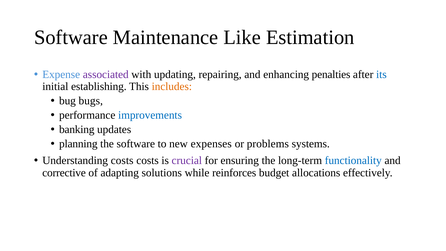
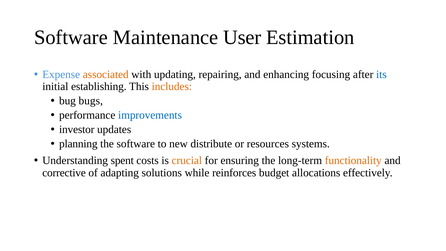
Like: Like -> User
associated colour: purple -> orange
penalties: penalties -> focusing
banking: banking -> investor
expenses: expenses -> distribute
problems: problems -> resources
Understanding costs: costs -> spent
crucial colour: purple -> orange
functionality colour: blue -> orange
